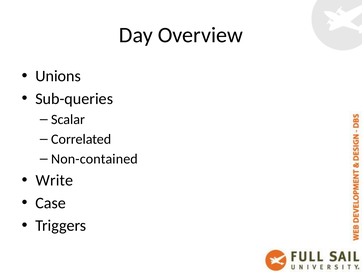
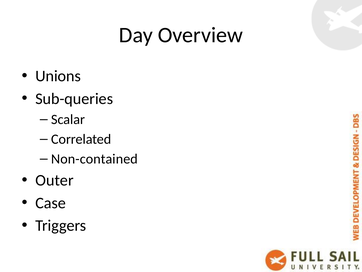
Write: Write -> Outer
